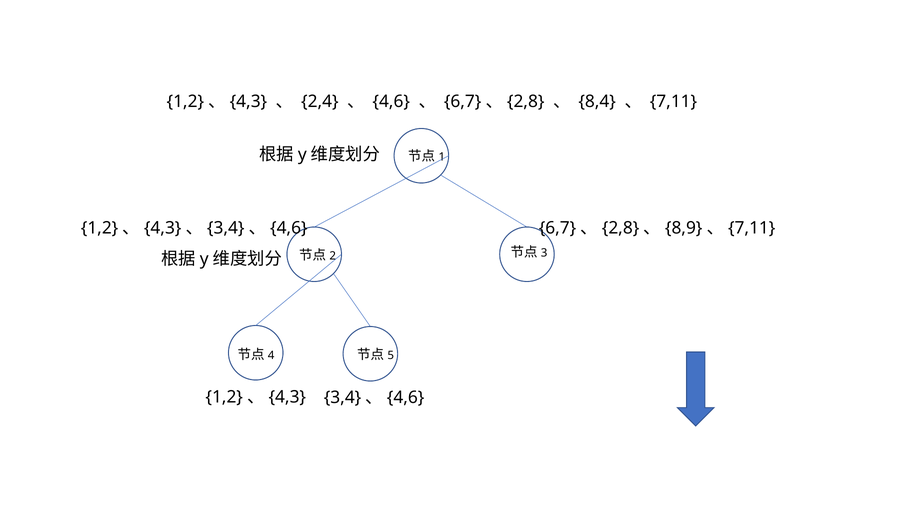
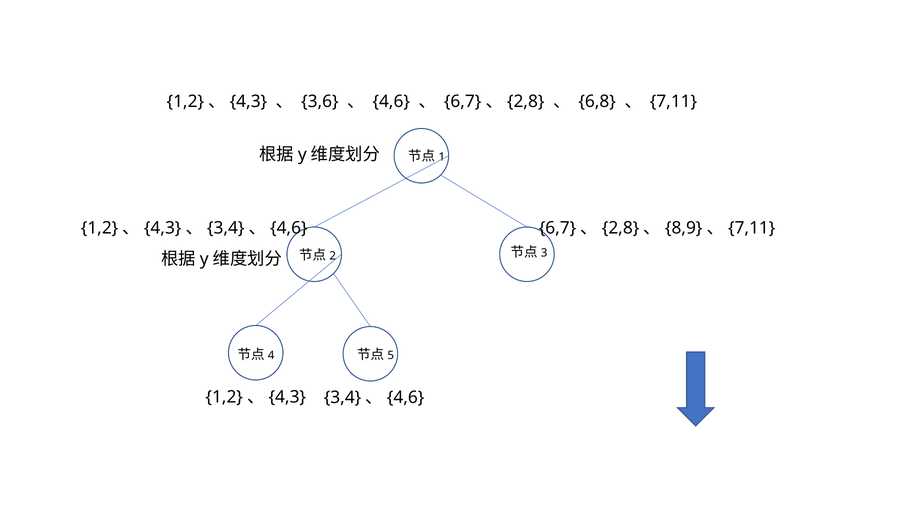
2,4: 2,4 -> 3,6
8,4: 8,4 -> 6,8
